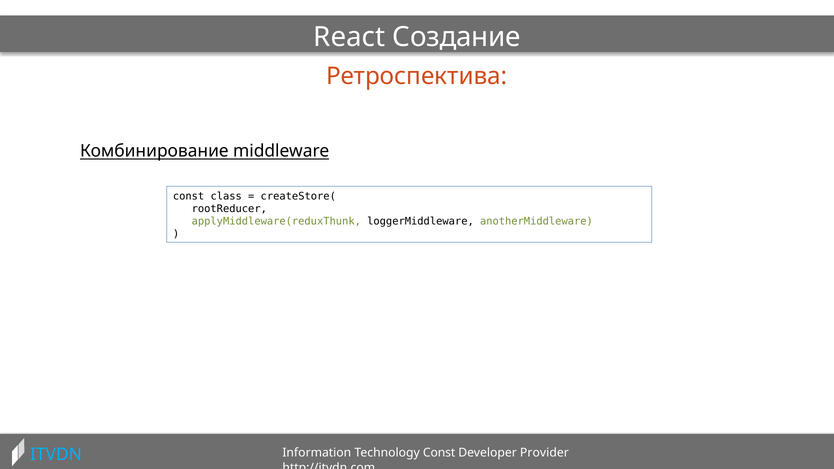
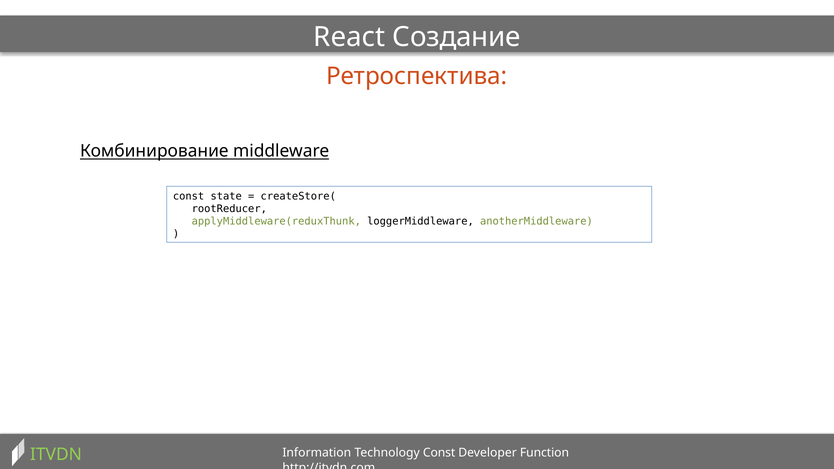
class: class -> state
Provider: Provider -> Function
ITVDN colour: light blue -> light green
